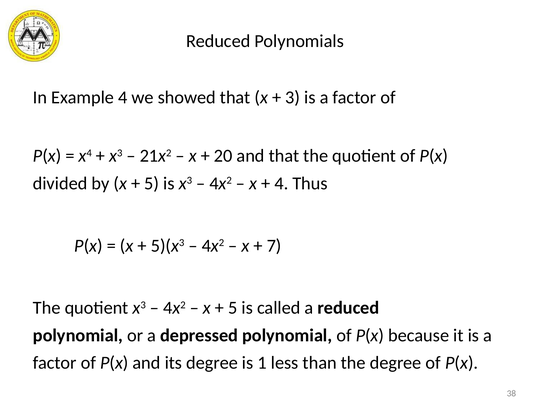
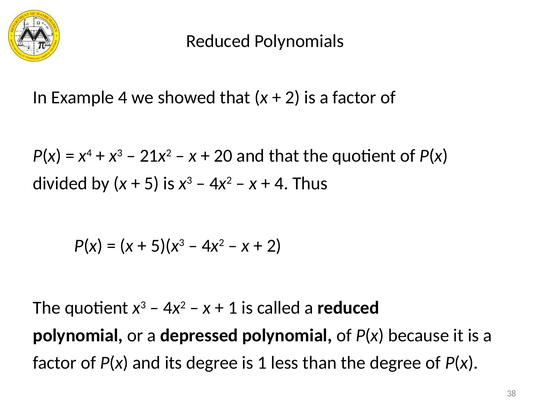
3 at (293, 97): 3 -> 2
7 at (274, 245): 7 -> 2
5 at (233, 308): 5 -> 1
